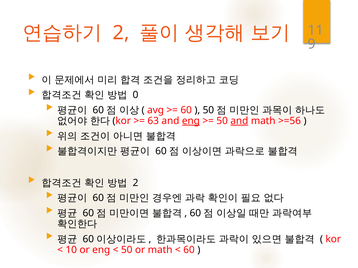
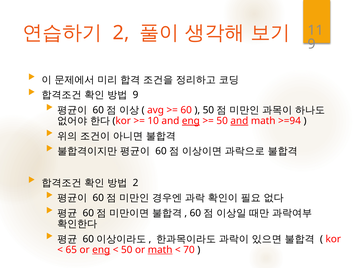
0 at (136, 95): 0 -> 9
63: 63 -> 10
>=56: >=56 -> >=94
10: 10 -> 65
eng at (101, 250) underline: none -> present
math at (160, 250) underline: none -> present
60 at (189, 250): 60 -> 70
